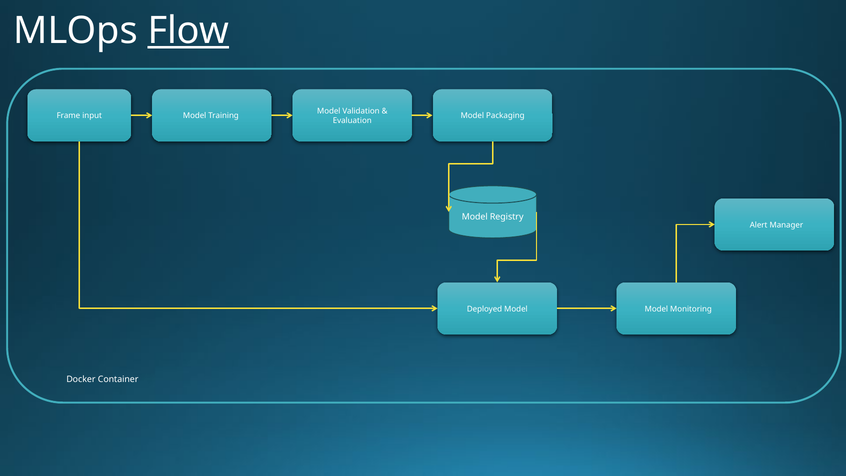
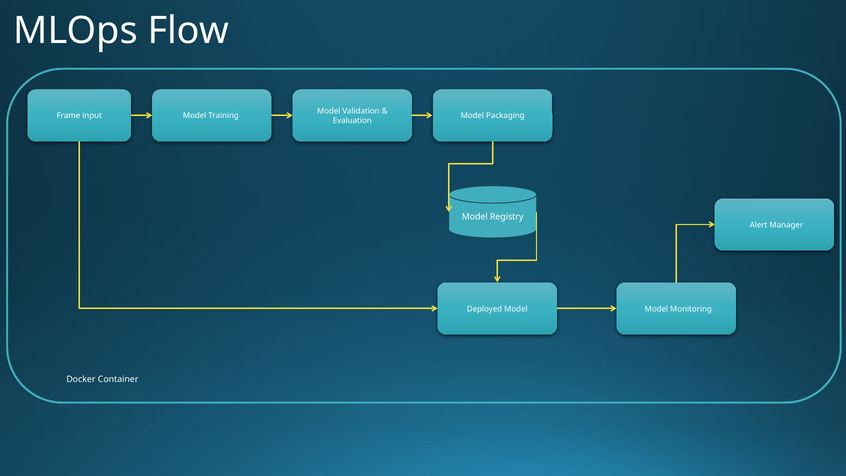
Flow underline: present -> none
